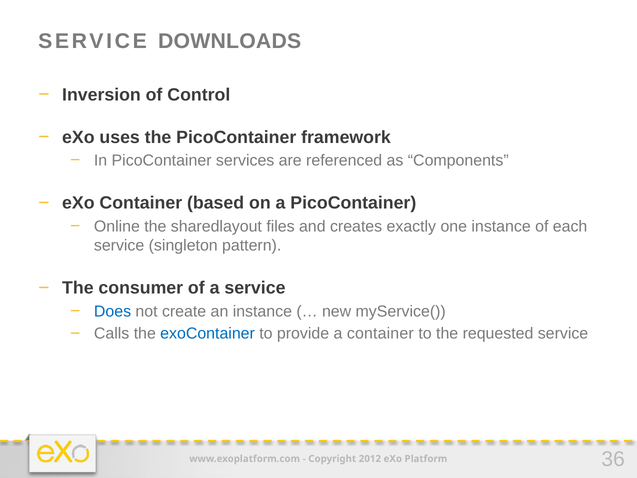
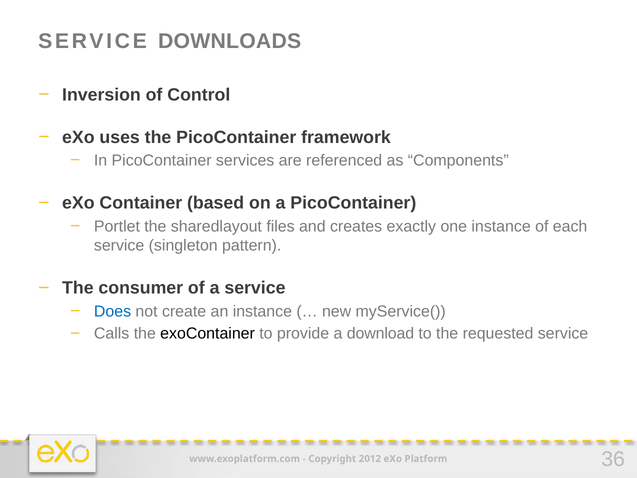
Online: Online -> Portlet
exoContainer colour: blue -> black
a container: container -> download
